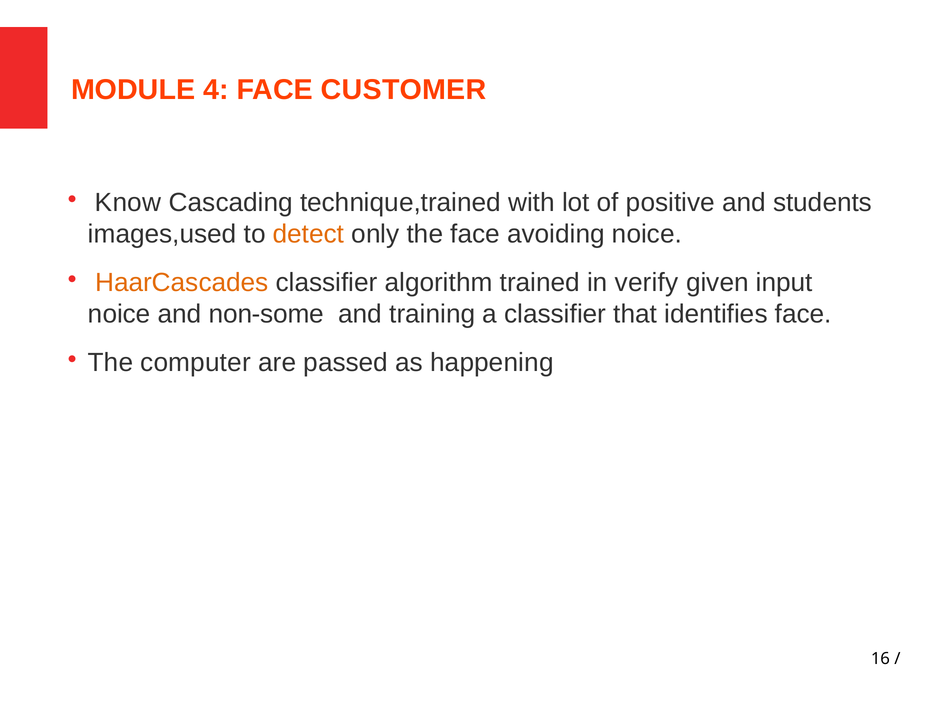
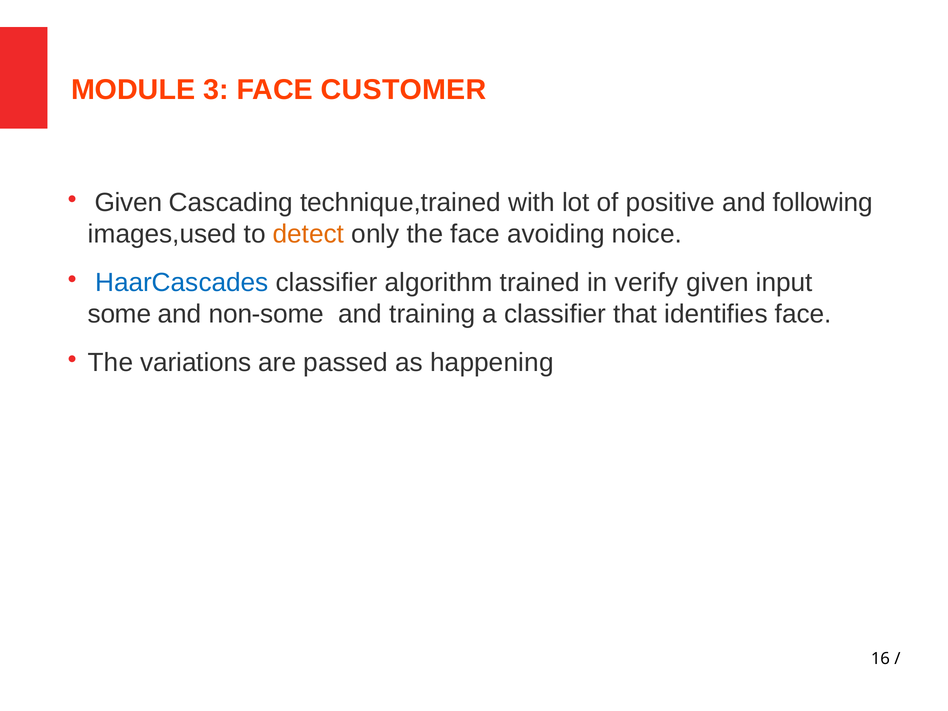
4: 4 -> 3
Know at (128, 202): Know -> Given
students: students -> following
HaarCascades colour: orange -> blue
noice at (119, 314): noice -> some
computer: computer -> variations
